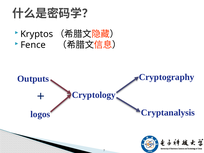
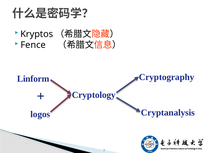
Outputs: Outputs -> Linform
